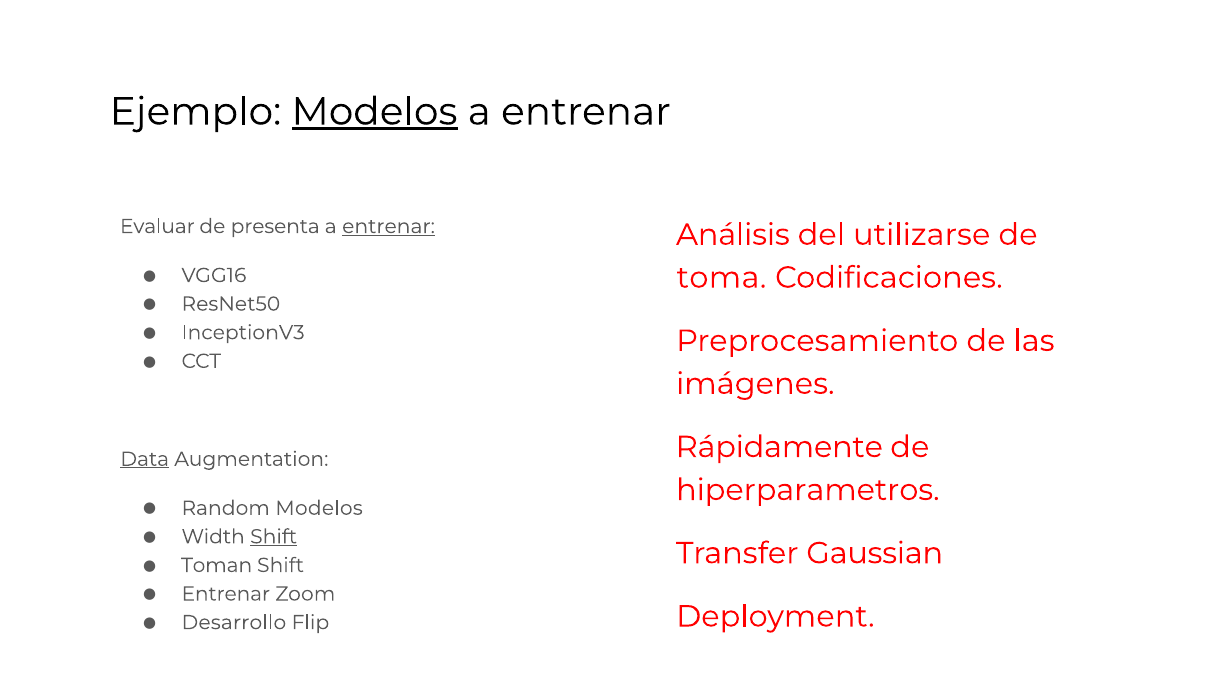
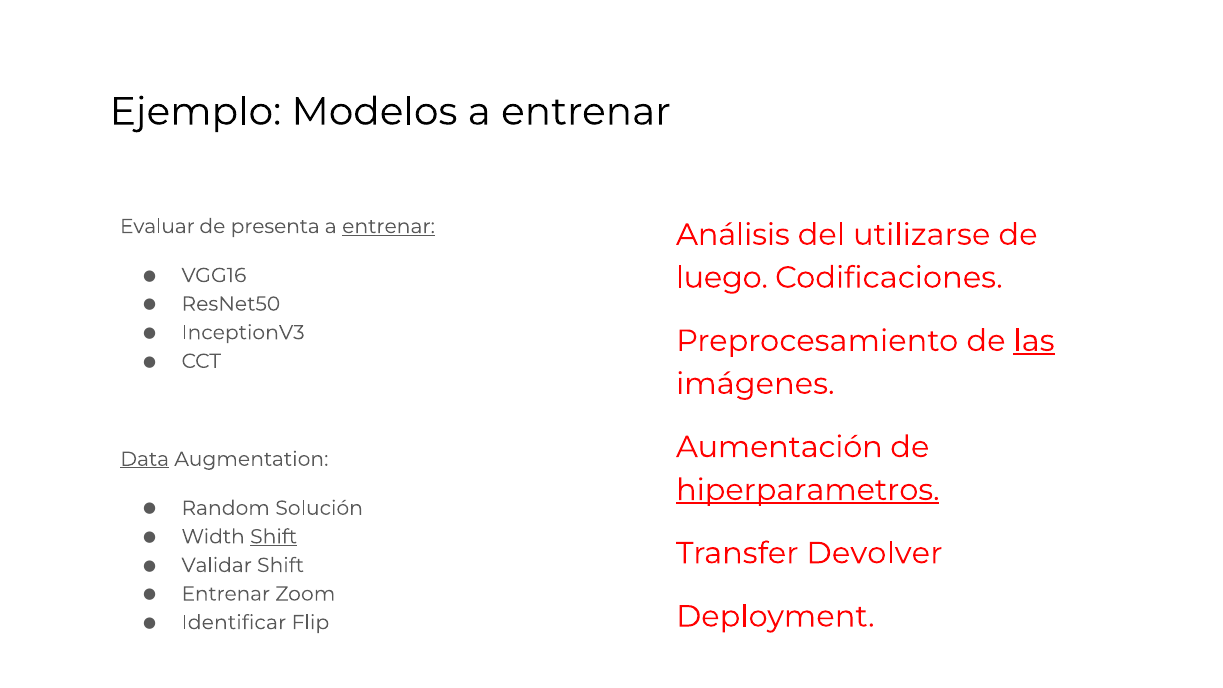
Modelos at (375, 112) underline: present -> none
toma: toma -> luego
las underline: none -> present
Rápidamente: Rápidamente -> Aumentación
hiperparametros underline: none -> present
Random Modelos: Modelos -> Solución
Gaussian: Gaussian -> Devolver
Toman: Toman -> Validar
Desarrollo: Desarrollo -> Identificar
